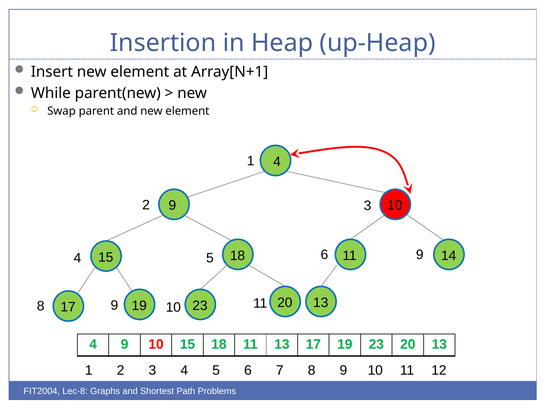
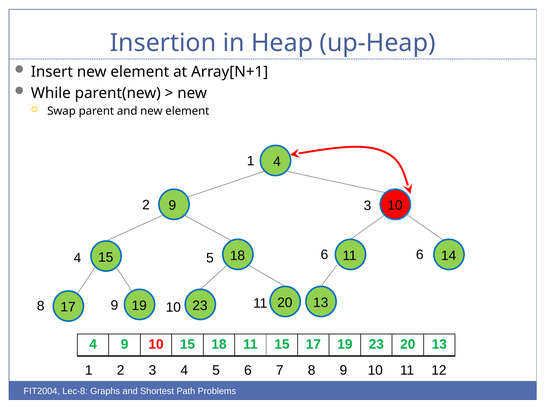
6 9: 9 -> 6
11 13: 13 -> 15
